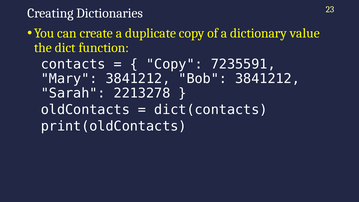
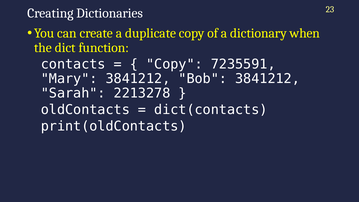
value: value -> when
